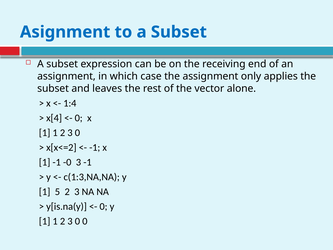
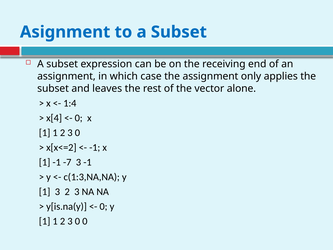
-0: -0 -> -7
1 5: 5 -> 3
